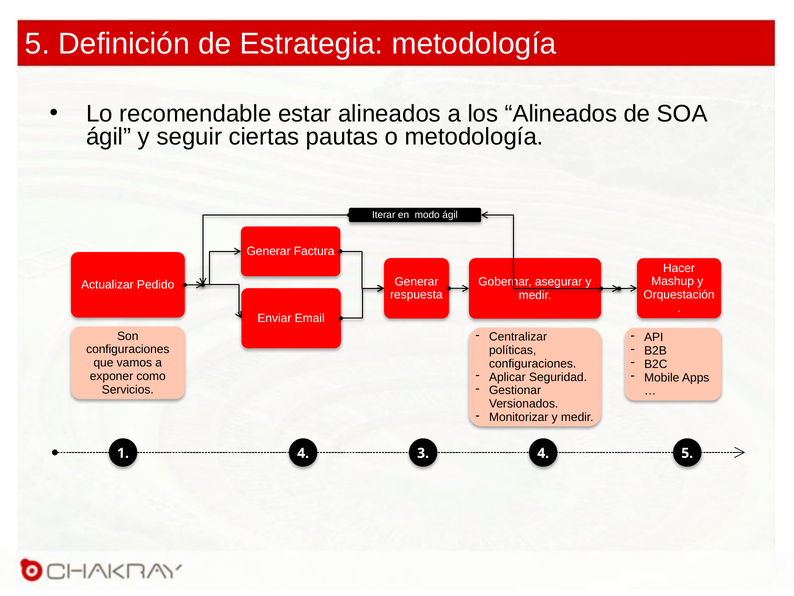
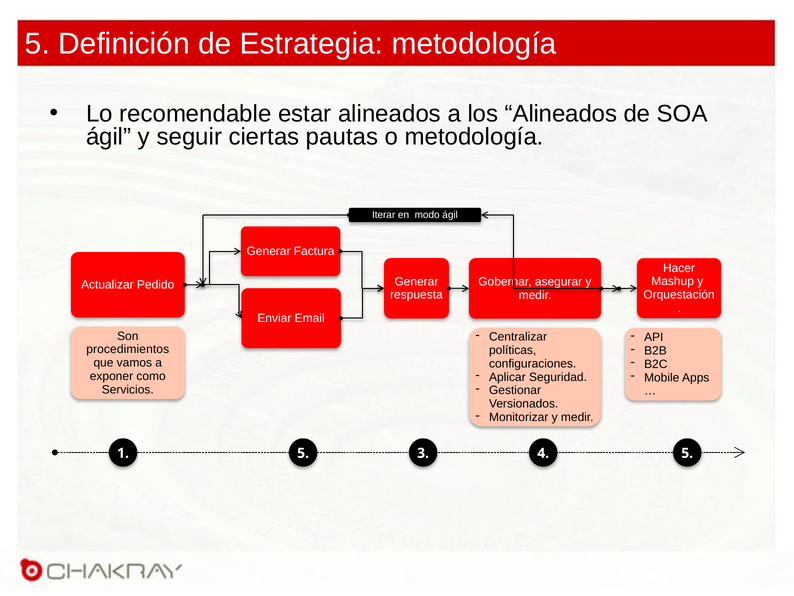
configuraciones at (128, 349): configuraciones -> procedimientos
1 4: 4 -> 5
